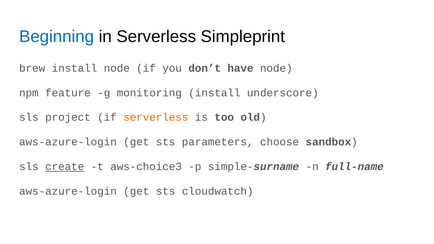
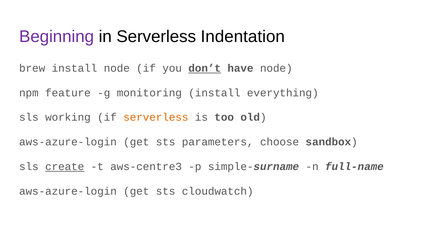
Beginning colour: blue -> purple
Simpleprint: Simpleprint -> Indentation
don’t underline: none -> present
underscore: underscore -> everything
project: project -> working
aws-choice3: aws-choice3 -> aws-centre3
